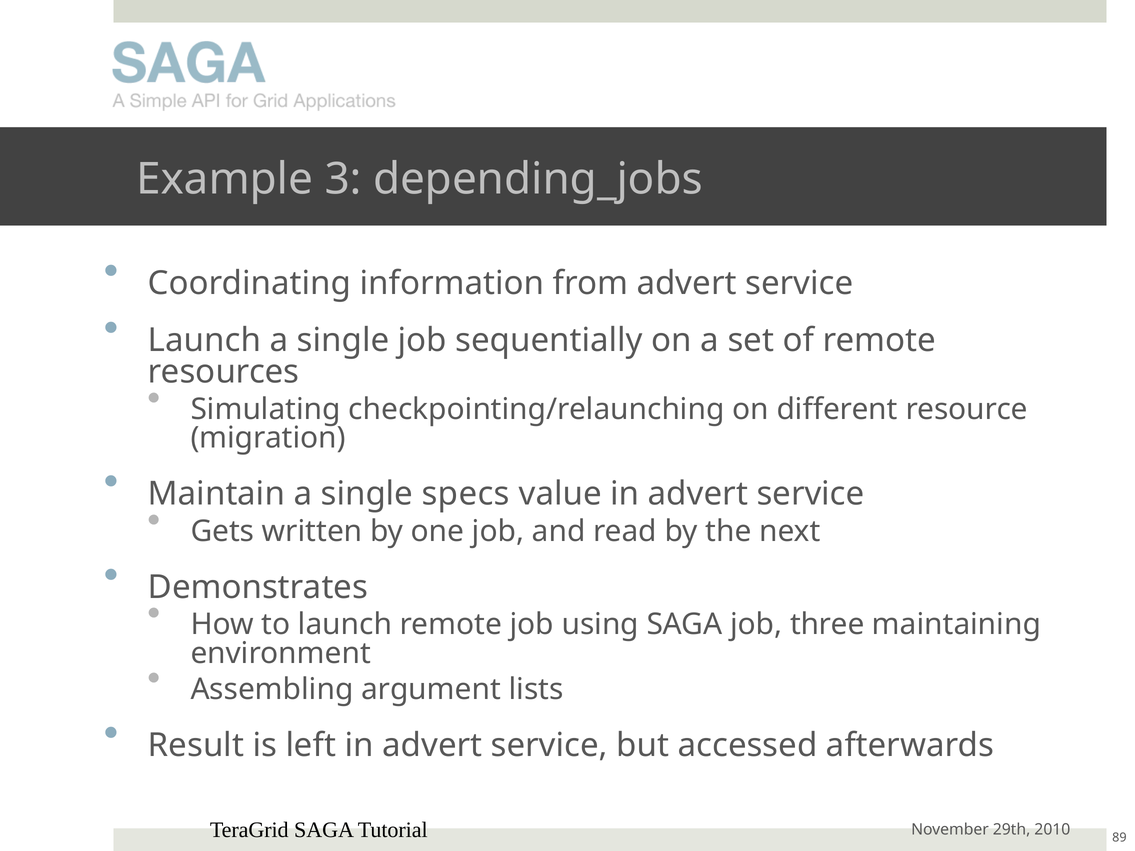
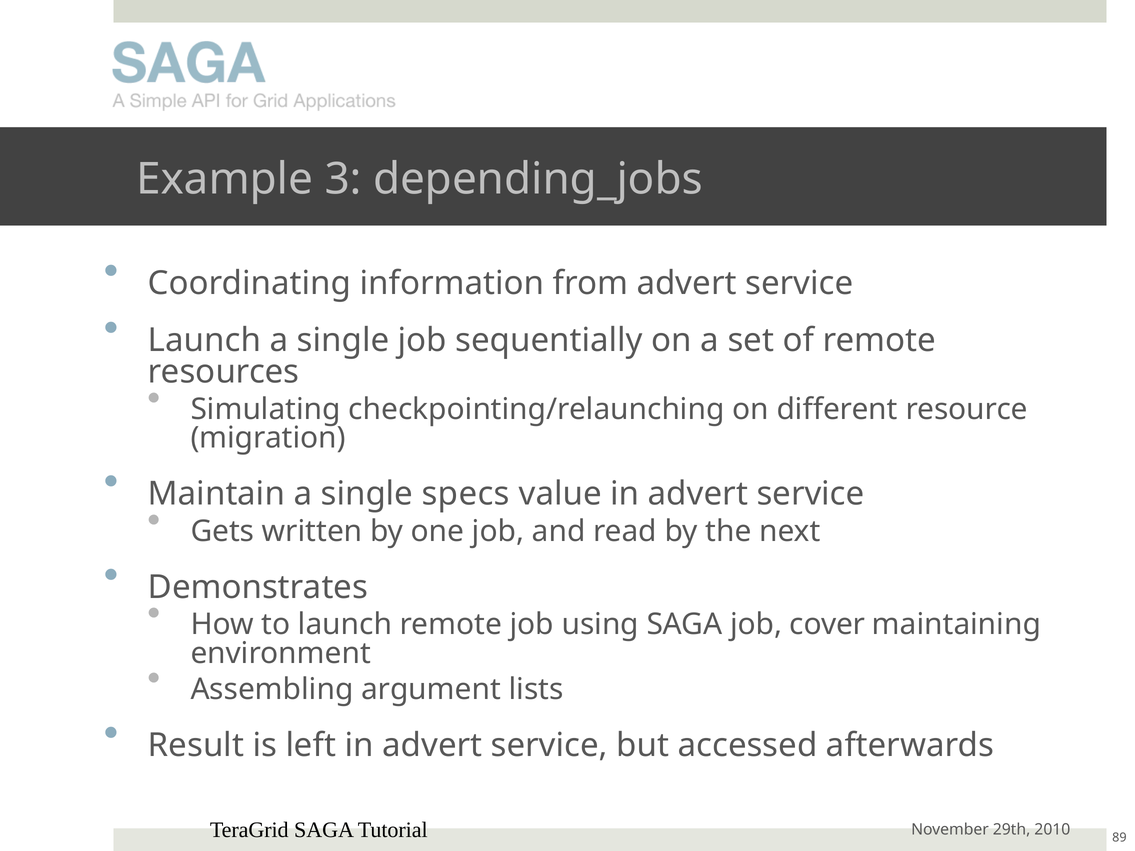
three: three -> cover
